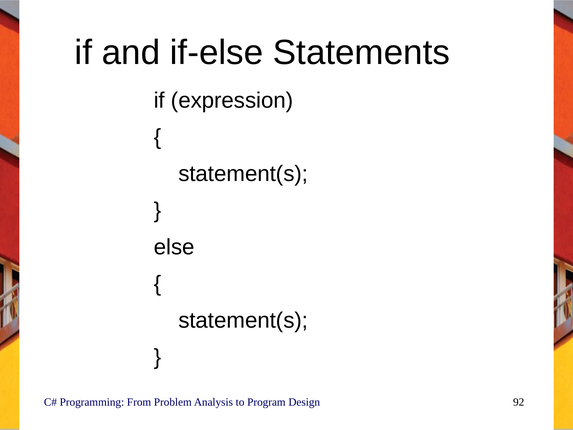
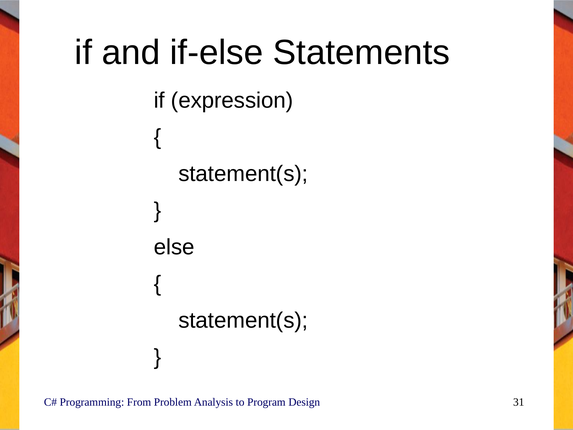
92: 92 -> 31
